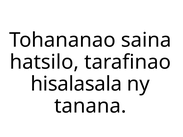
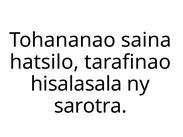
tanana: tanana -> sarotra
